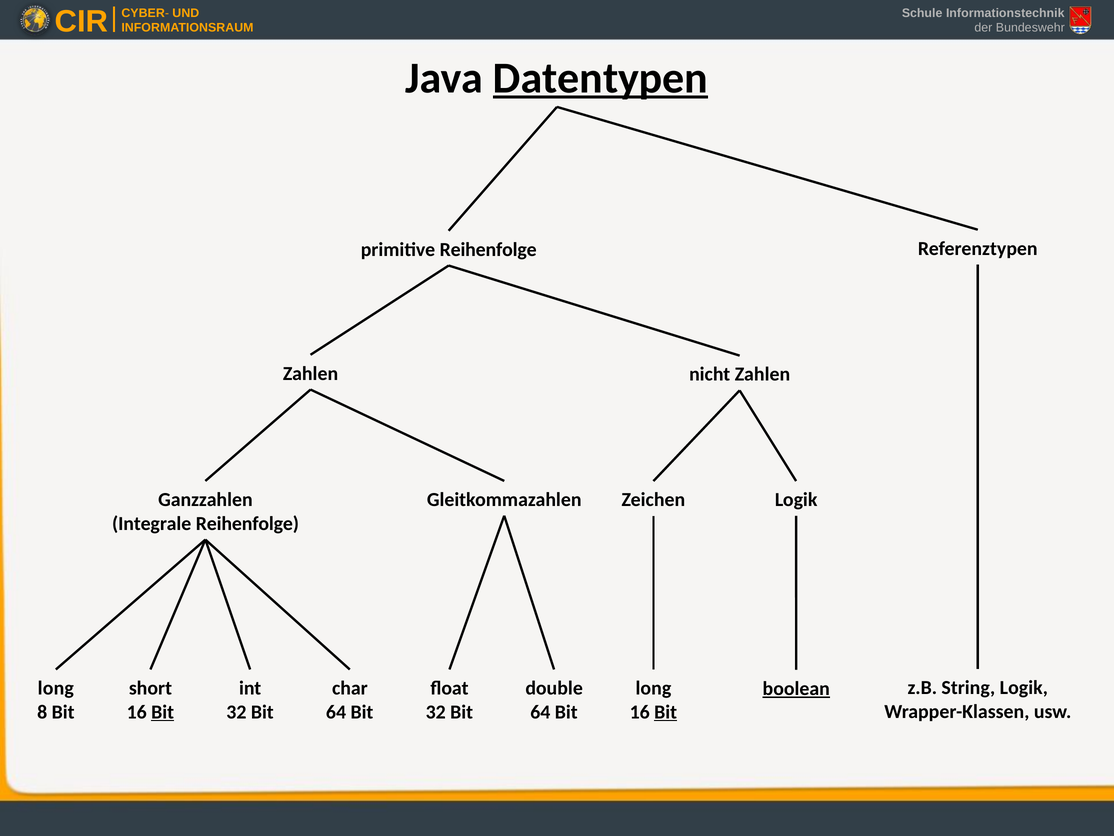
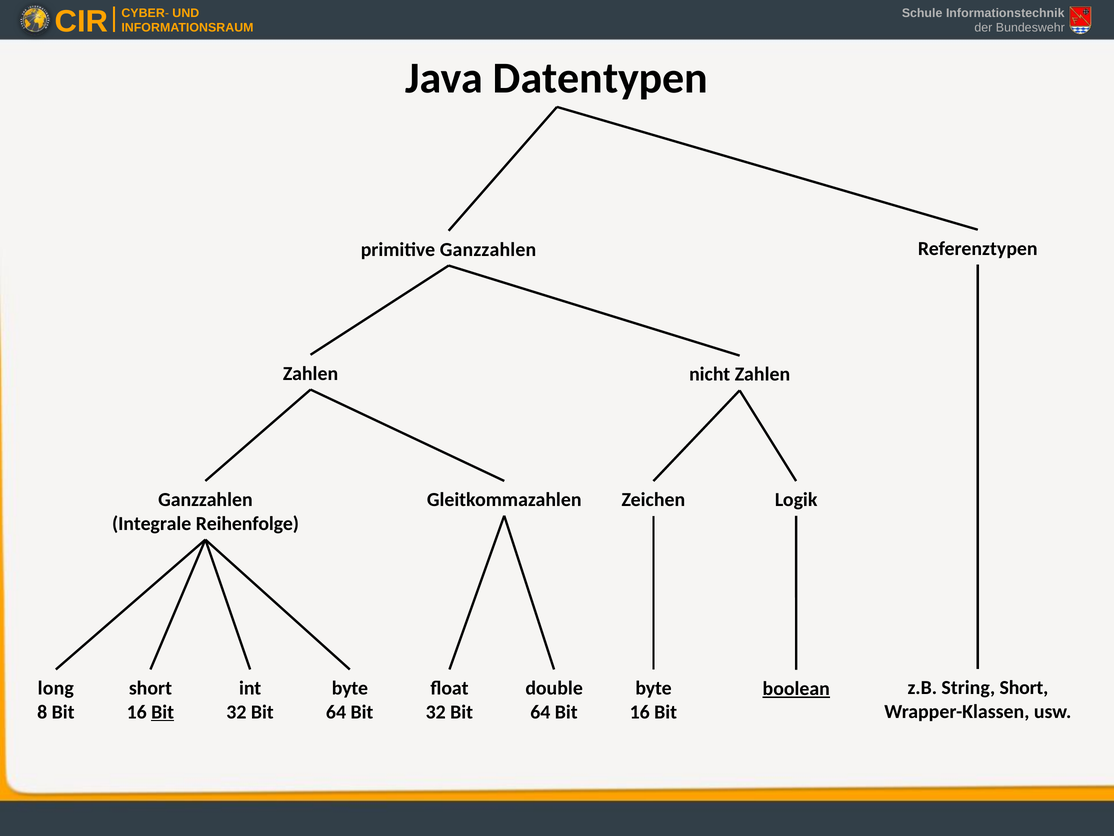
Datentypen underline: present -> none
primitive Reihenfolge: Reihenfolge -> Ganzzahlen
String Logik: Logik -> Short
char at (350, 688): char -> byte
long at (653, 688): long -> byte
Bit at (666, 712) underline: present -> none
